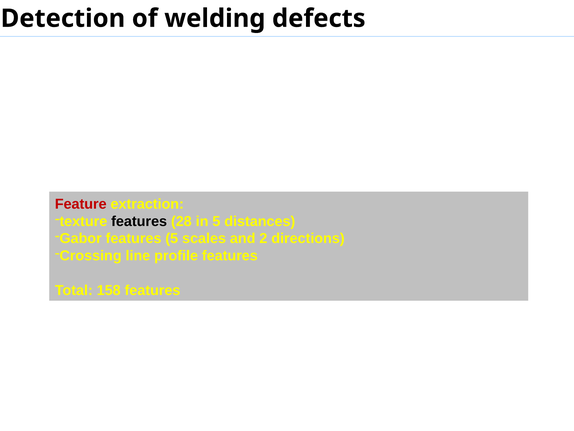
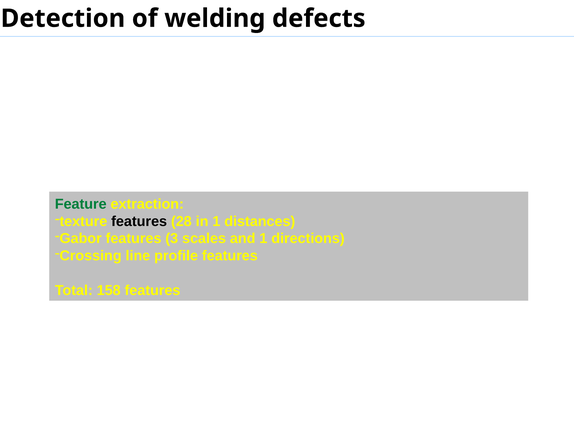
Feature colour: red -> green
in 5: 5 -> 1
features 5: 5 -> 3
and 2: 2 -> 1
